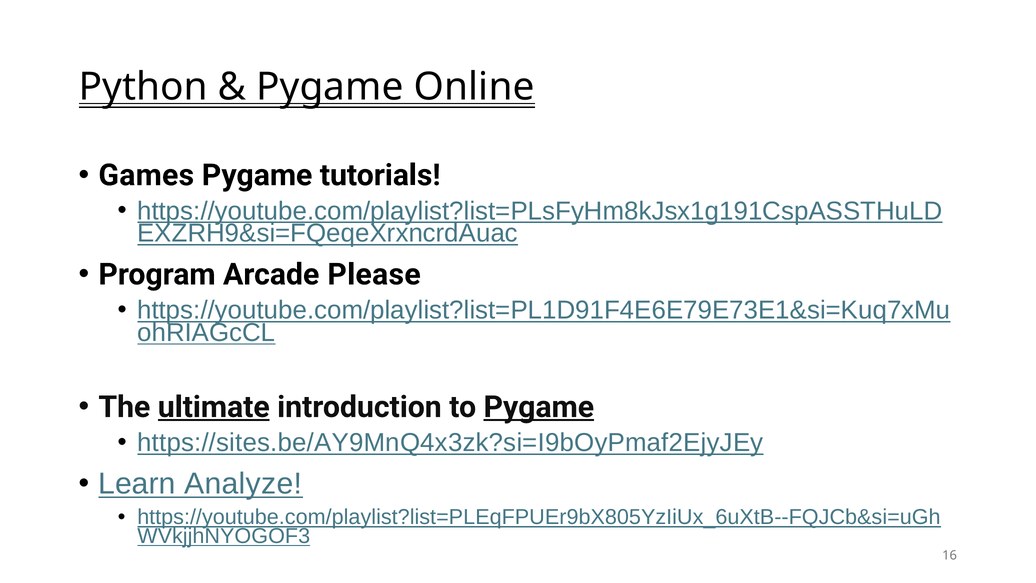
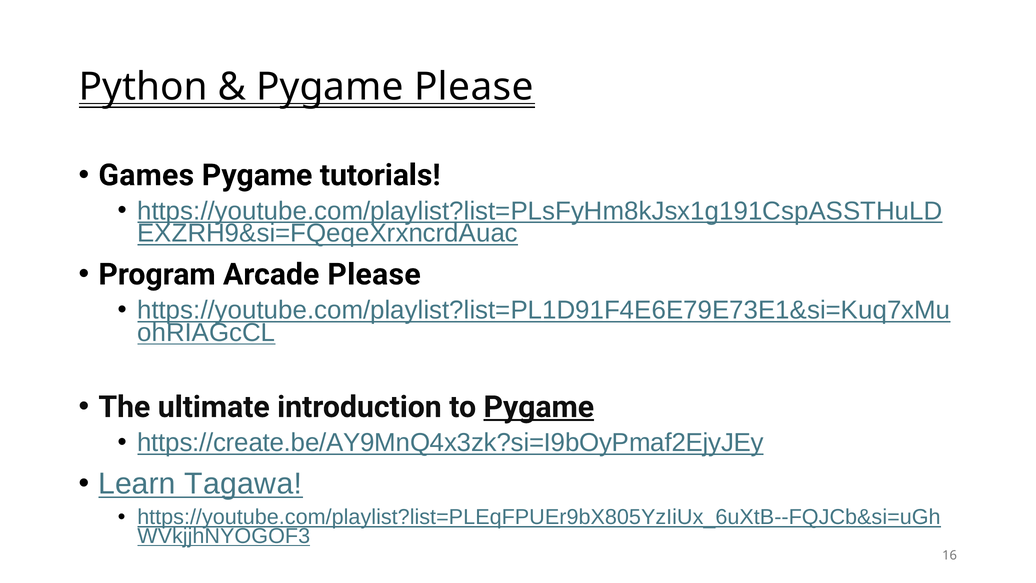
Pygame Online: Online -> Please
ultimate underline: present -> none
https://sites.be/AY9MnQ4x3zk?si=I9bOyPmaf2EjyJEy: https://sites.be/AY9MnQ4x3zk?si=I9bOyPmaf2EjyJEy -> https://create.be/AY9MnQ4x3zk?si=I9bOyPmaf2EjyJEy
Analyze: Analyze -> Tagawa
